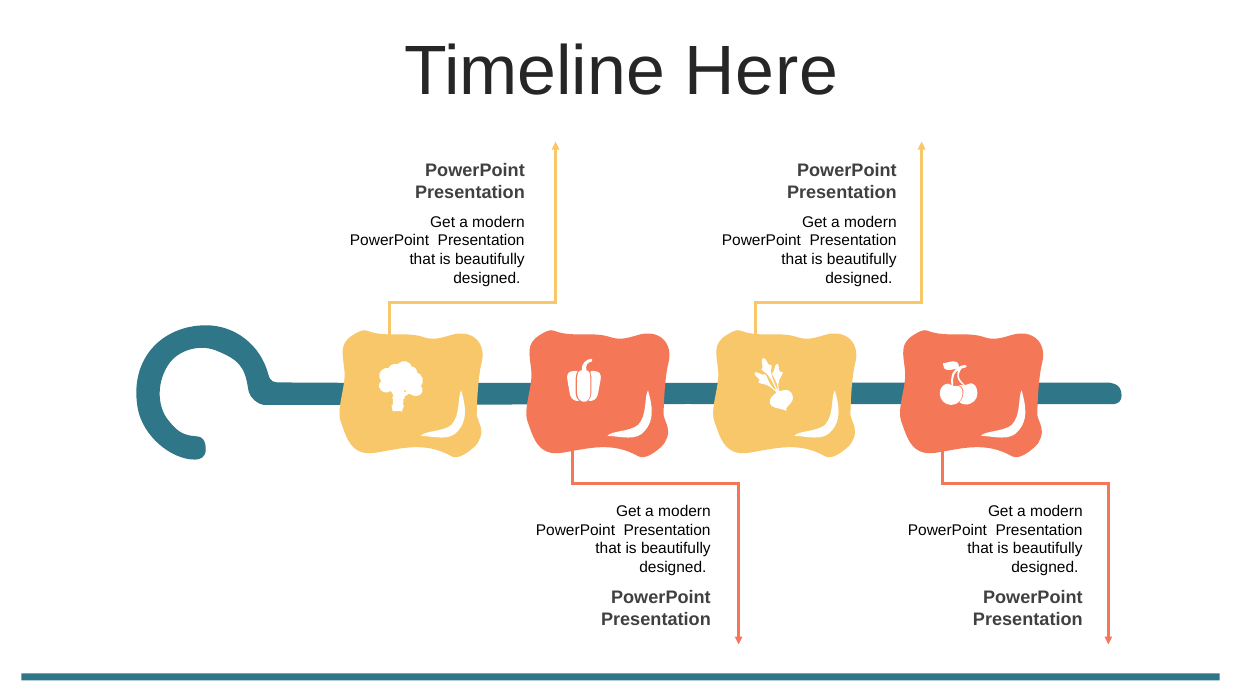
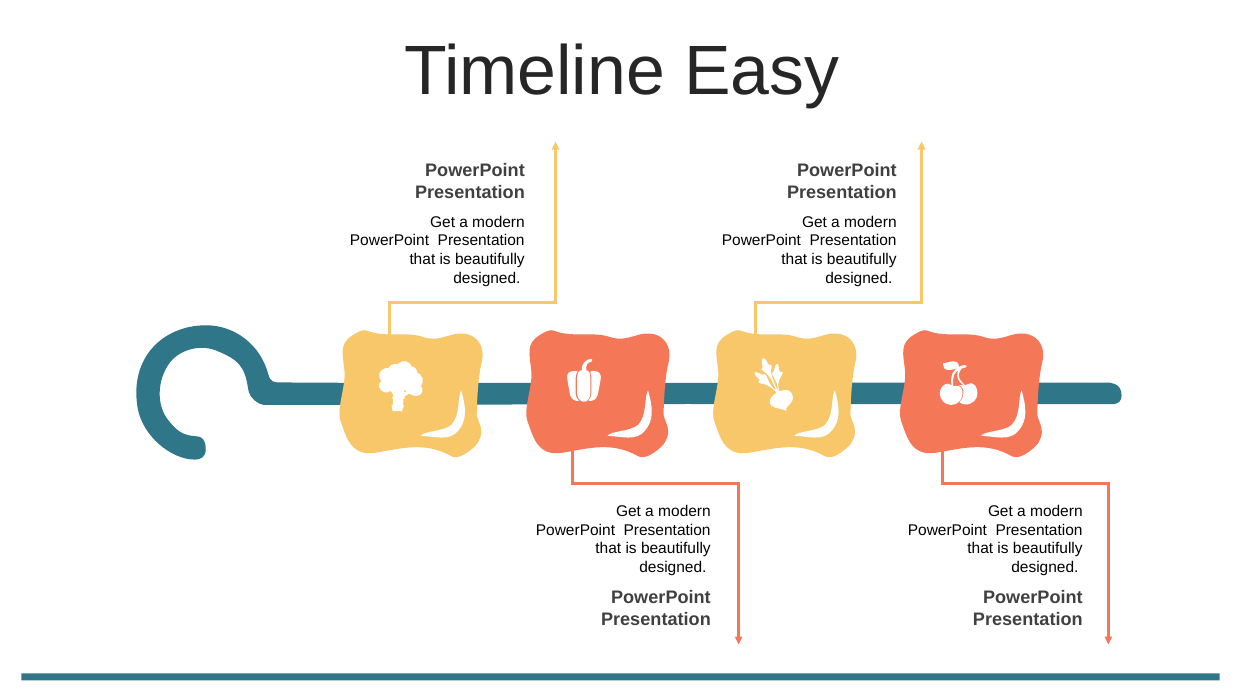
Here: Here -> Easy
